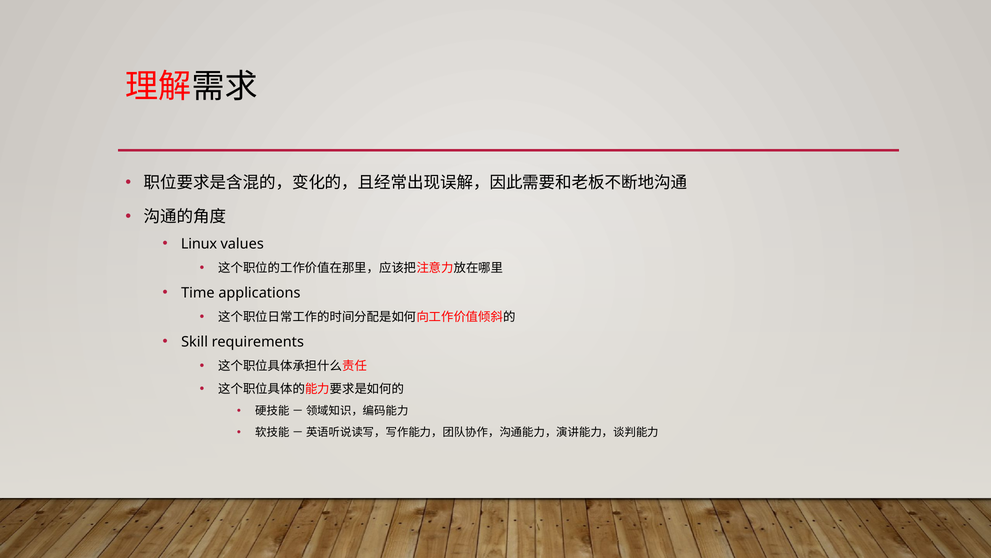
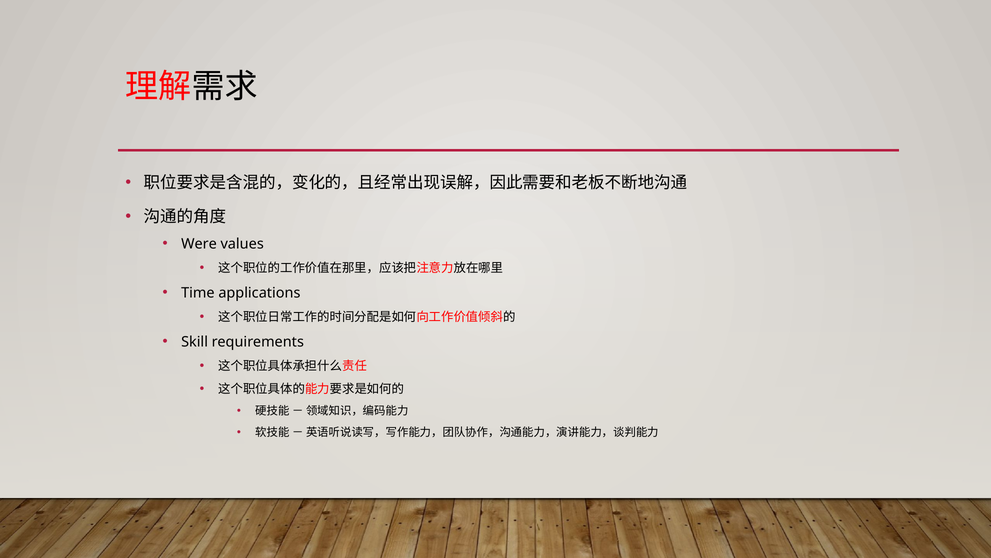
Linux: Linux -> Were
